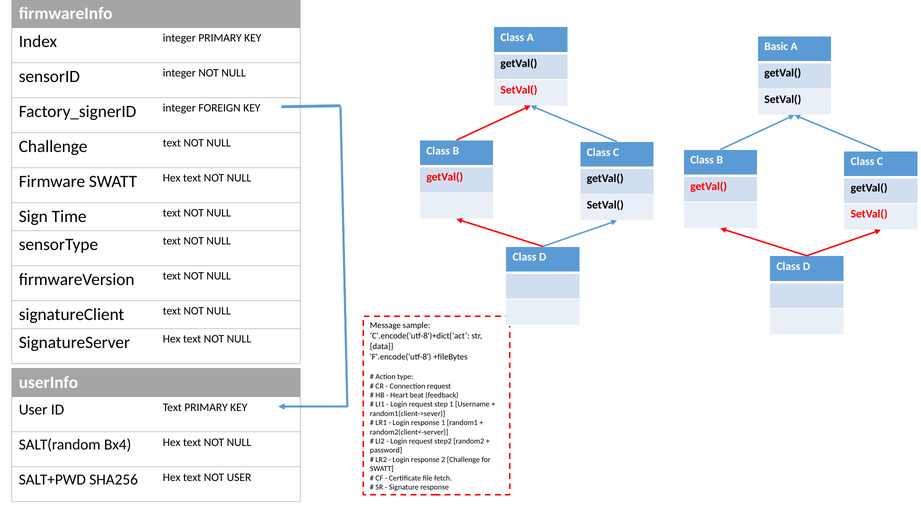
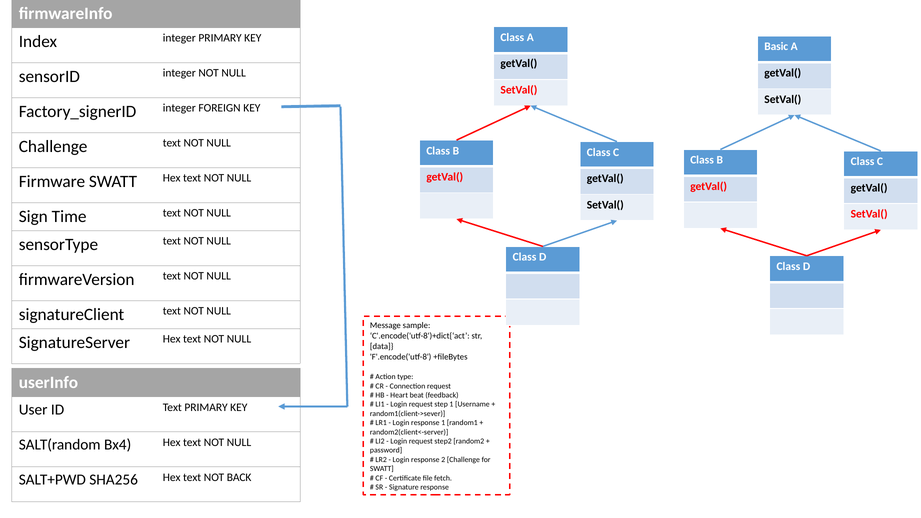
NOT USER: USER -> BACK
